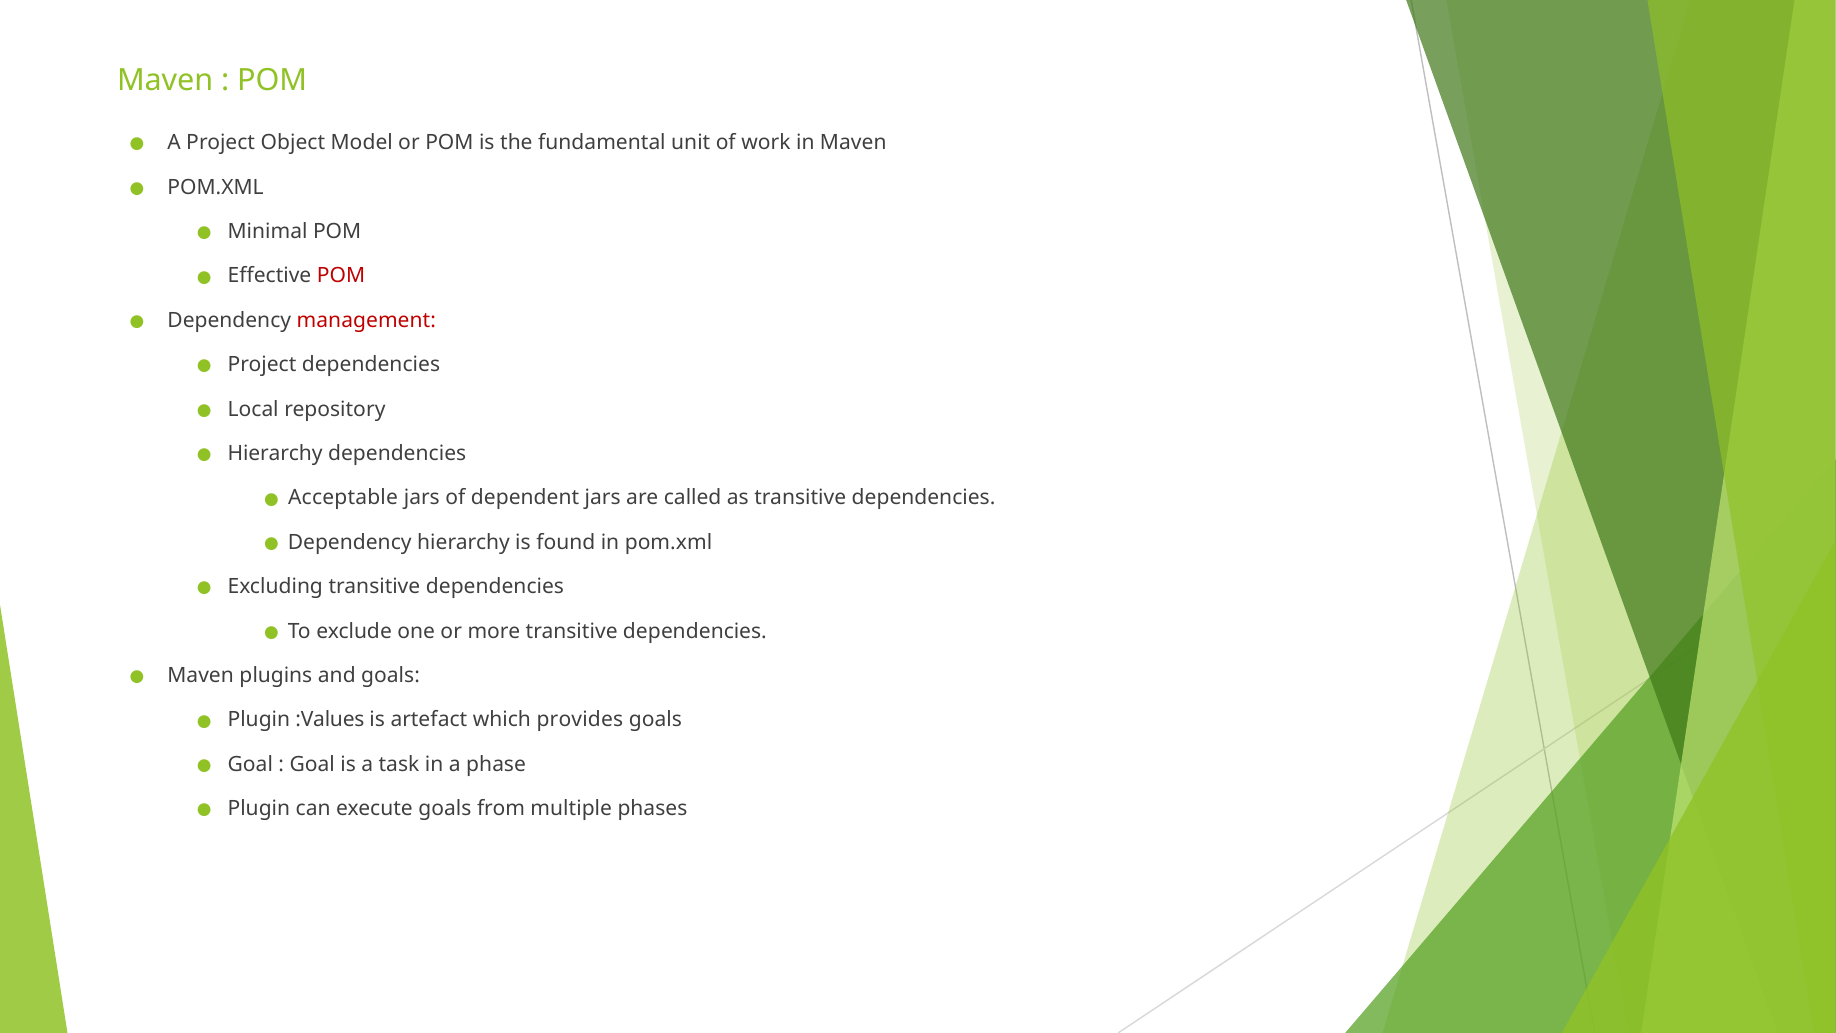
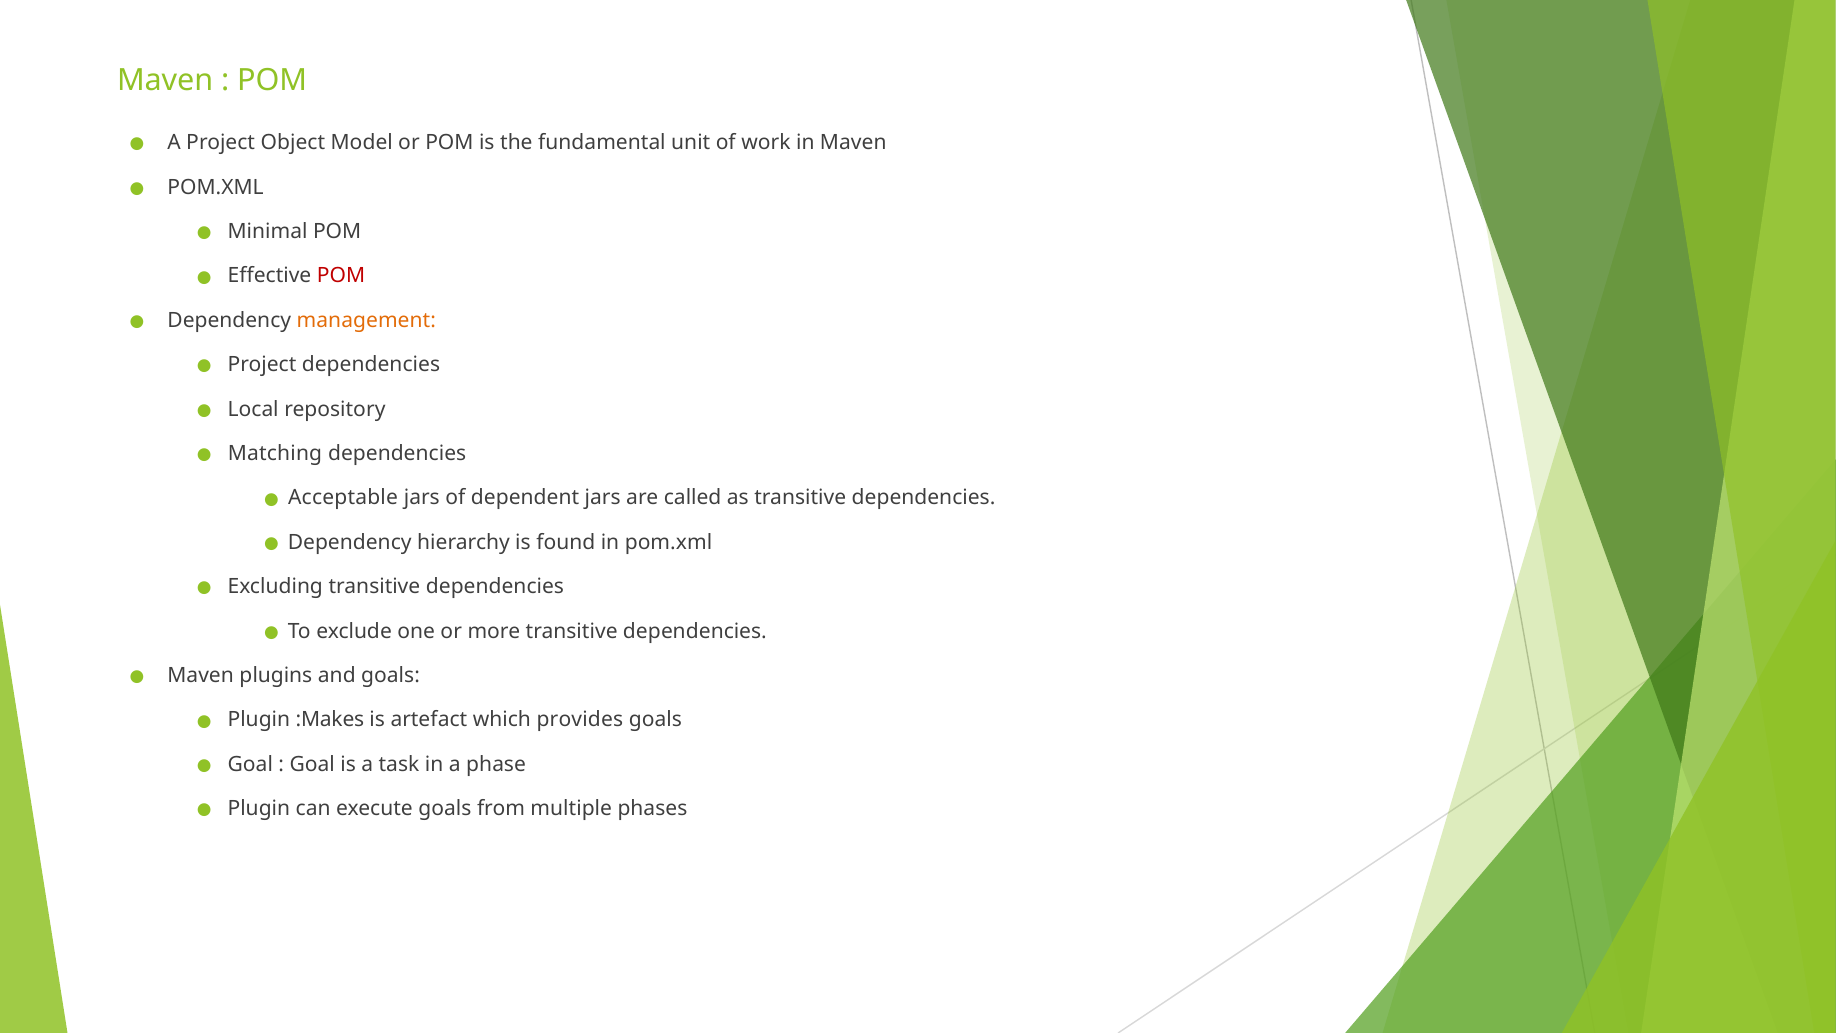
management colour: red -> orange
Hierarchy at (275, 453): Hierarchy -> Matching
:Values: :Values -> :Makes
